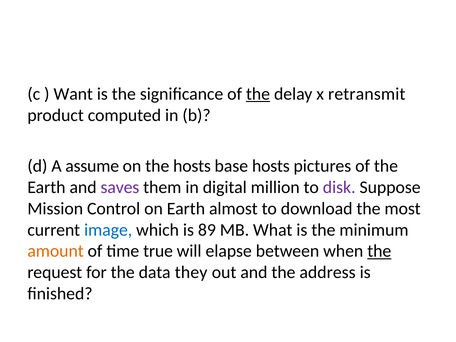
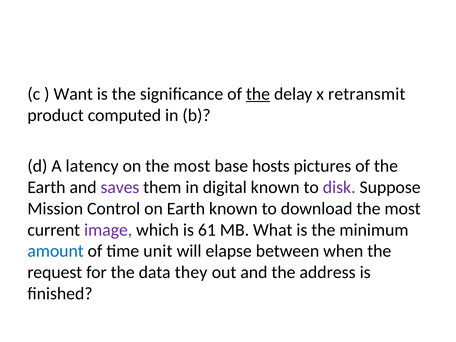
assume: assume -> latency
on the hosts: hosts -> most
digital million: million -> known
Earth almost: almost -> known
image colour: blue -> purple
89: 89 -> 61
amount colour: orange -> blue
true: true -> unit
the at (379, 251) underline: present -> none
